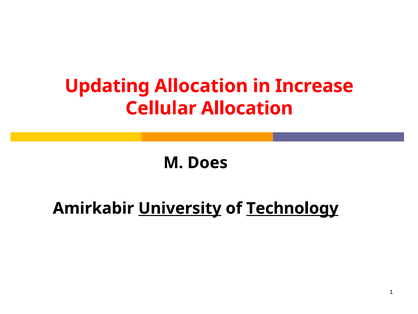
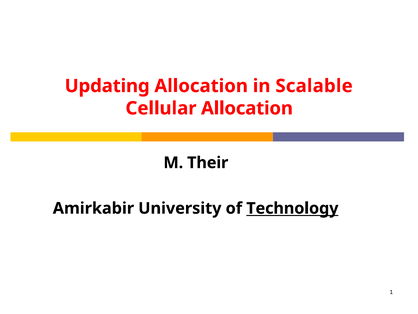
Increase: Increase -> Scalable
Does: Does -> Their
University underline: present -> none
